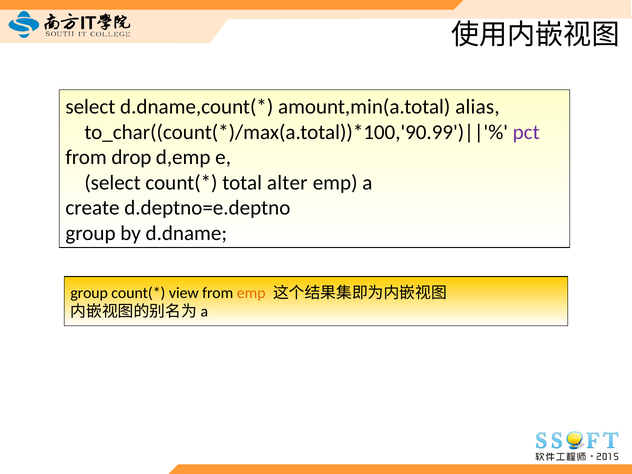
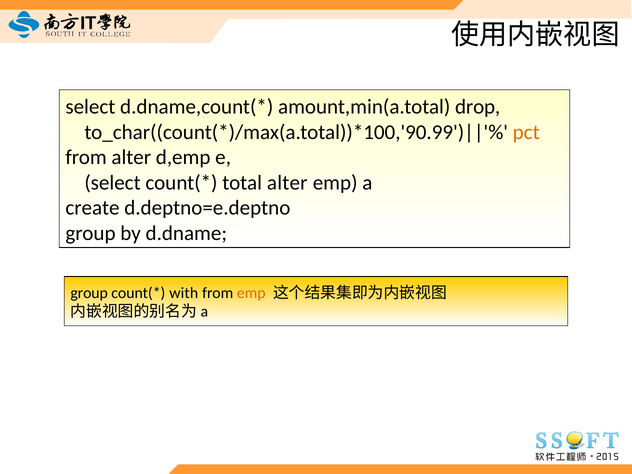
alias: alias -> drop
pct colour: purple -> orange
from drop: drop -> alter
view: view -> with
